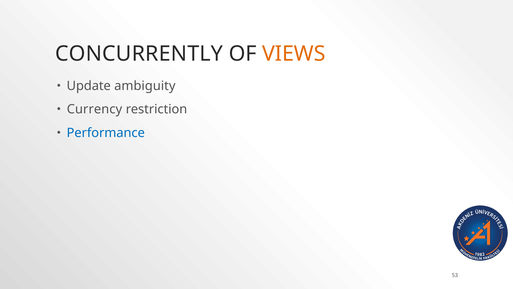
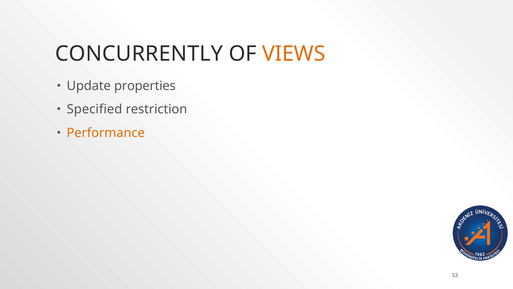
ambiguity: ambiguity -> properties
Currency: Currency -> Specified
Performance colour: blue -> orange
